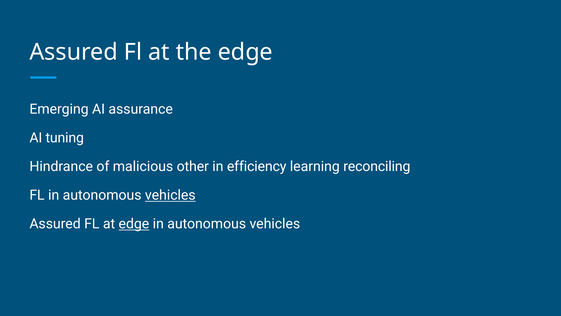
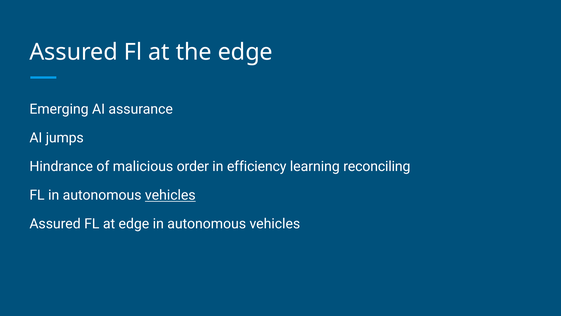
tuning: tuning -> jumps
other: other -> order
edge at (134, 224) underline: present -> none
